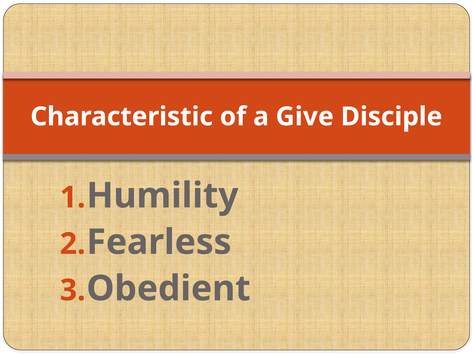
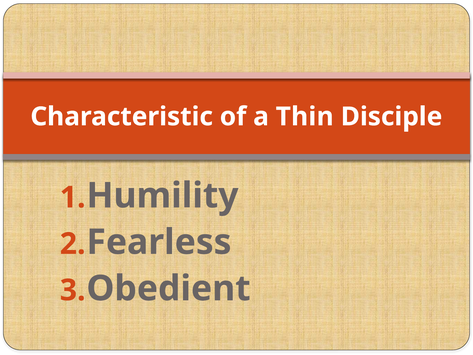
Give: Give -> Thin
